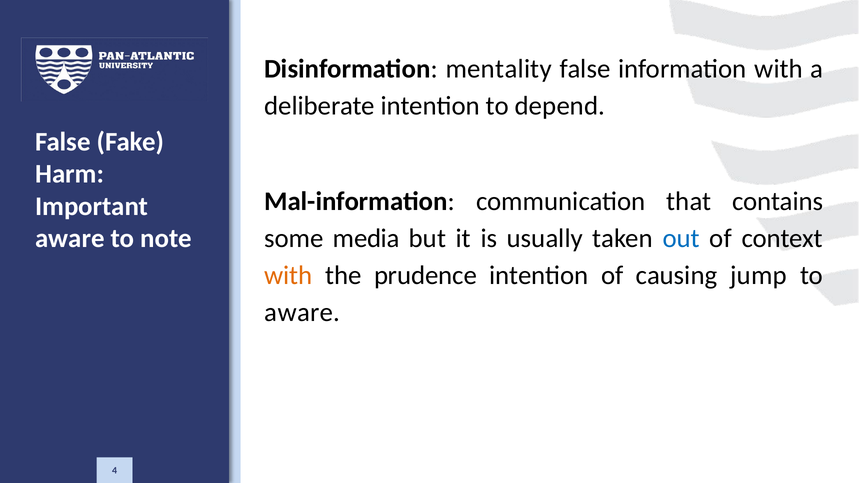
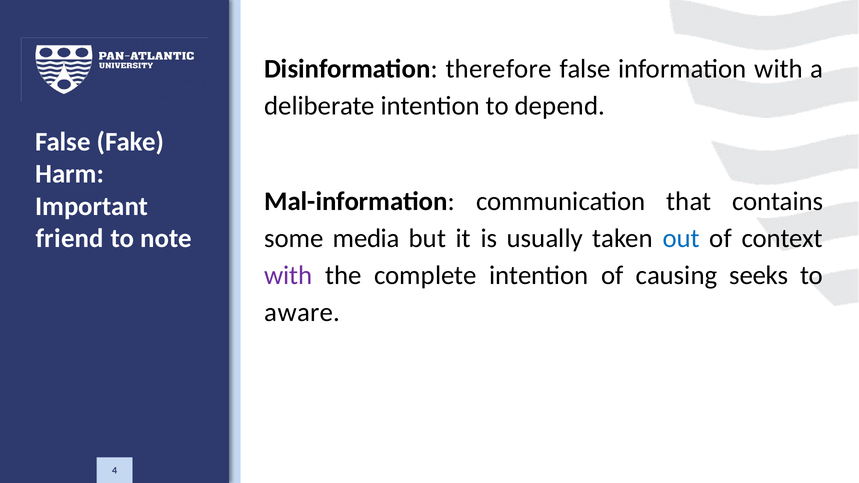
mentality: mentality -> therefore
aware at (70, 239): aware -> friend
with at (288, 276) colour: orange -> purple
prudence: prudence -> complete
jump: jump -> seeks
